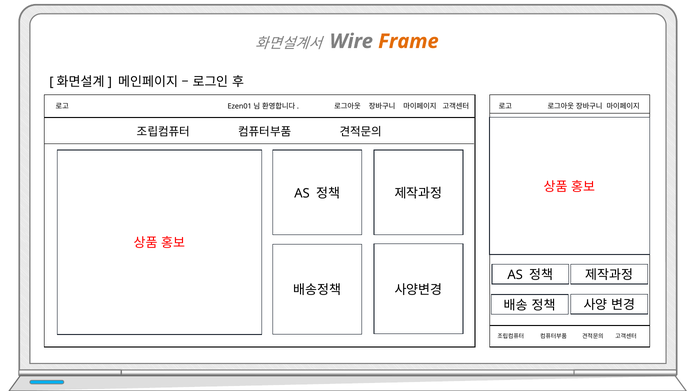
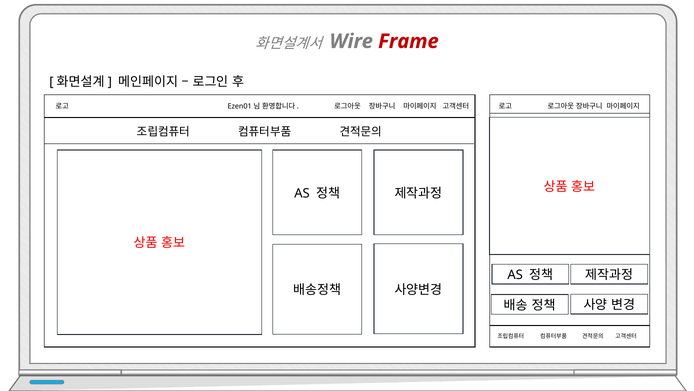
Frame colour: orange -> red
